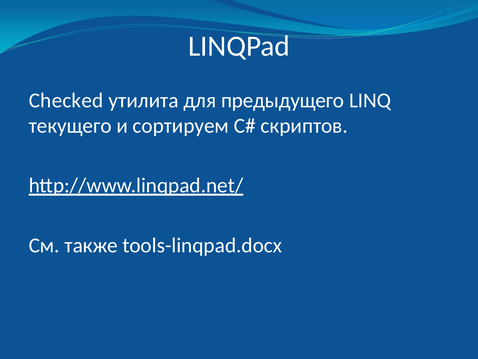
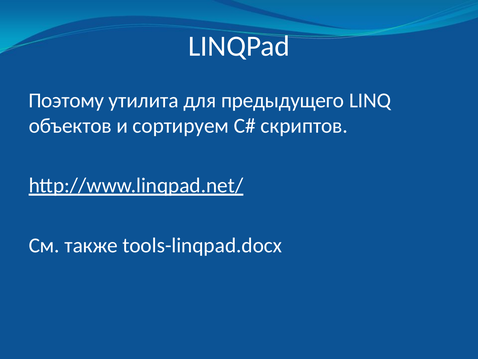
Checked: Checked -> Поэтому
текущего: текущего -> объектов
